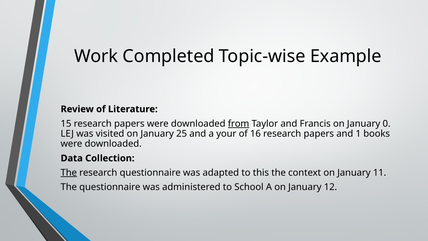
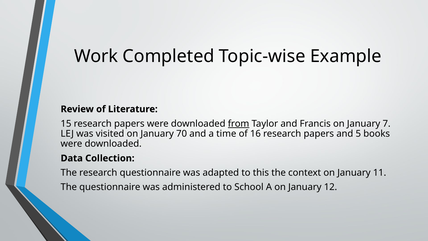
0: 0 -> 7
25: 25 -> 70
your: your -> time
1: 1 -> 5
The at (69, 173) underline: present -> none
